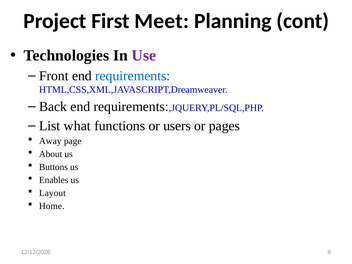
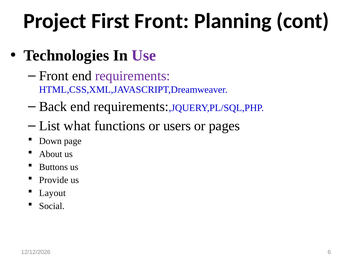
First Meet: Meet -> Front
requirements at (133, 76) colour: blue -> purple
Away: Away -> Down
Enables: Enables -> Provide
Home: Home -> Social
